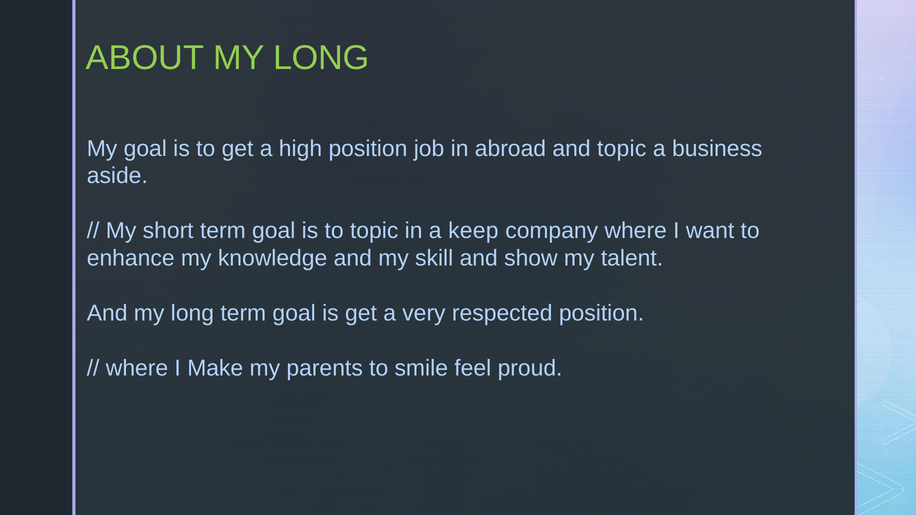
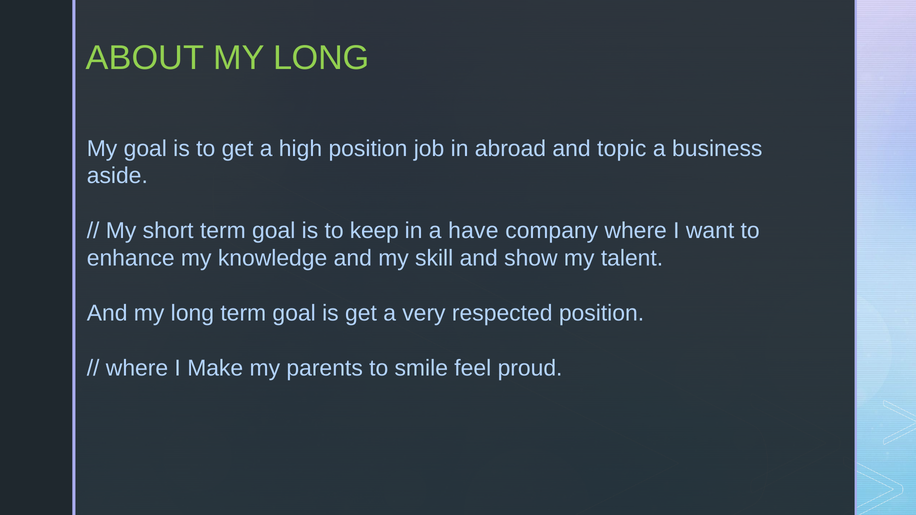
to topic: topic -> keep
keep: keep -> have
